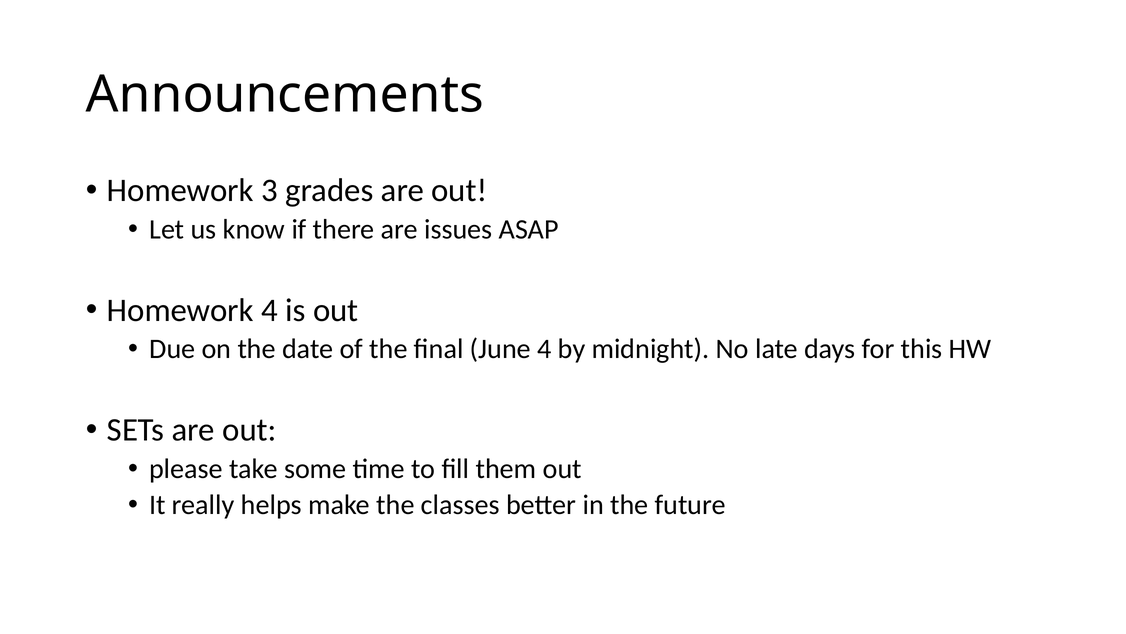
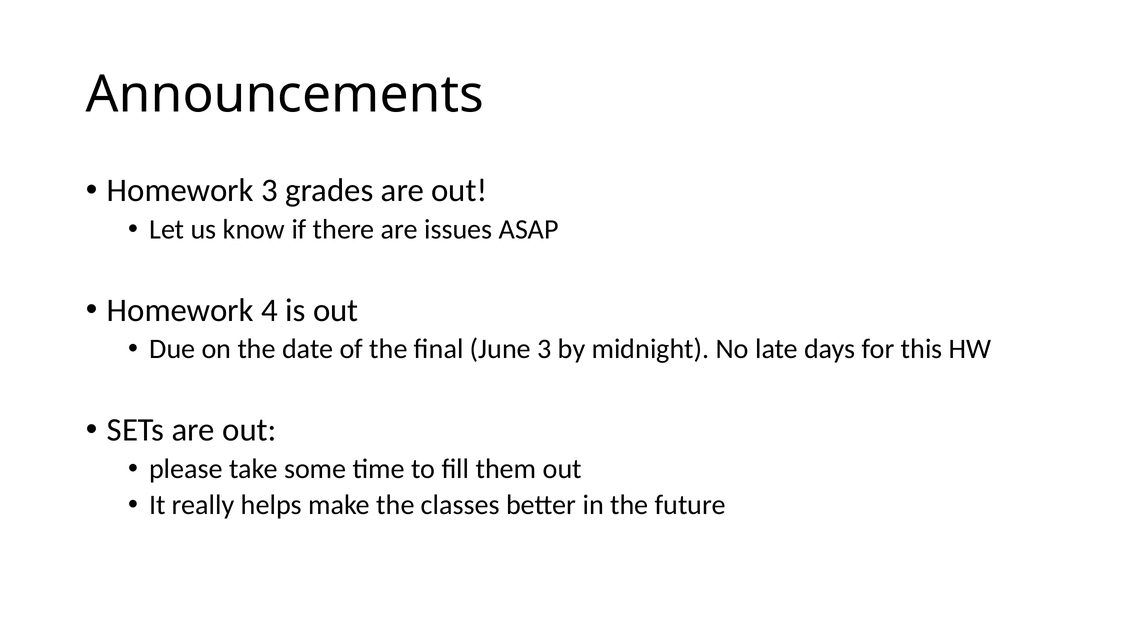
June 4: 4 -> 3
